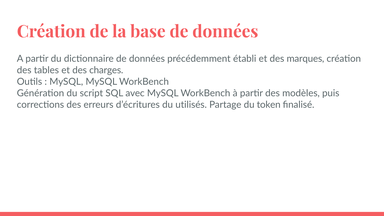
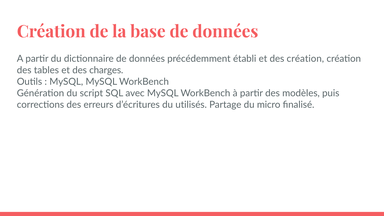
des marques: marques -> création
token: token -> micro
